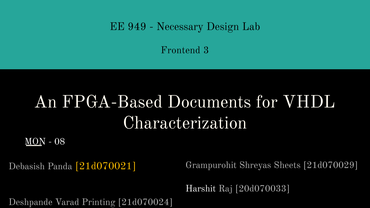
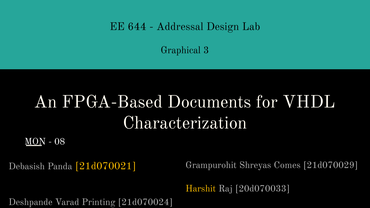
949: 949 -> 644
Necessary: Necessary -> Addressal
Frontend: Frontend -> Graphical
Sheets: Sheets -> Comes
Harshit colour: white -> yellow
